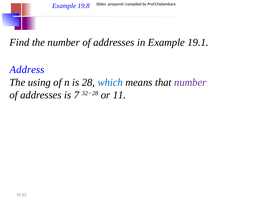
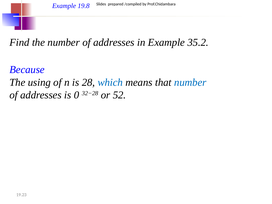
19.1: 19.1 -> 35.2
Address: Address -> Because
number at (190, 82) colour: purple -> blue
7: 7 -> 0
11: 11 -> 52
